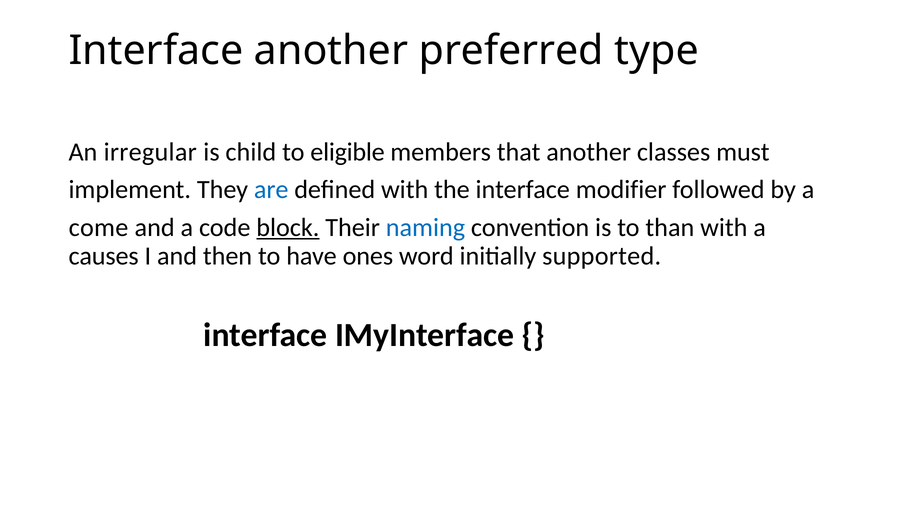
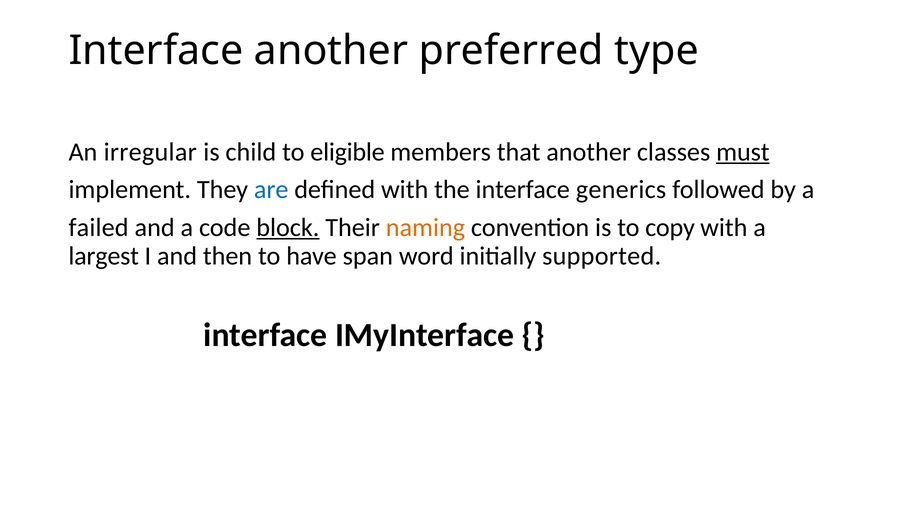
must underline: none -> present
modifier: modifier -> generics
come: come -> failed
naming colour: blue -> orange
than: than -> copy
causes: causes -> largest
ones: ones -> span
